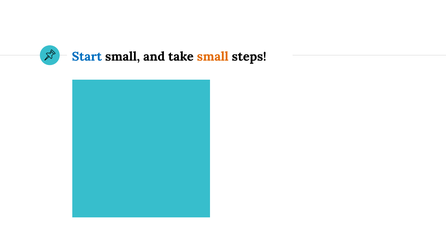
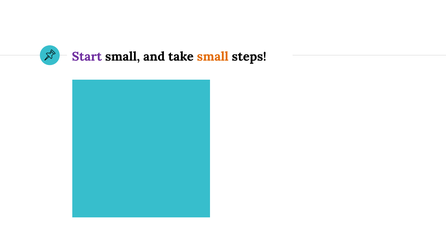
Start colour: blue -> purple
